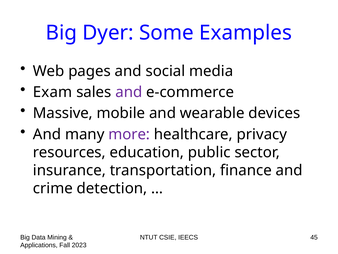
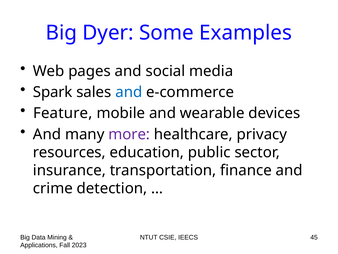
Exam: Exam -> Spark
and at (129, 92) colour: purple -> blue
Massive: Massive -> Feature
